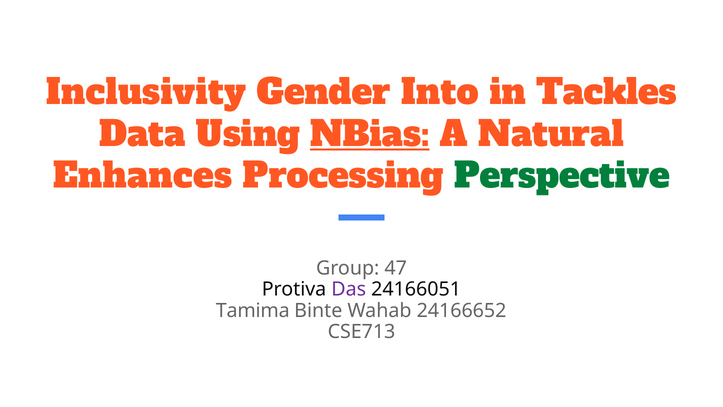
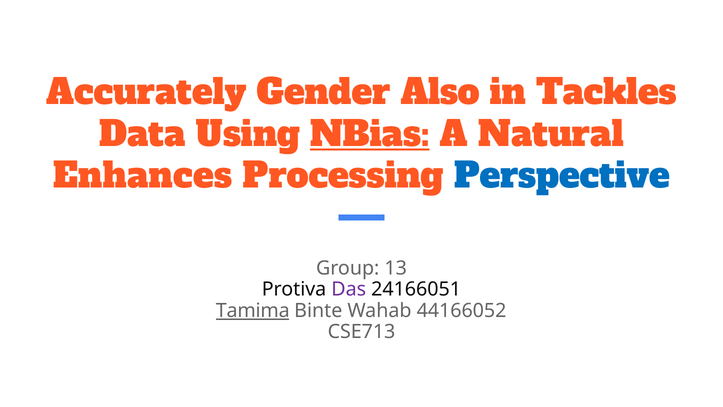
Inclusivity: Inclusivity -> Accurately
Into: Into -> Also
Perspective colour: green -> blue
47: 47 -> 13
Tamima underline: none -> present
24166652: 24166652 -> 44166052
